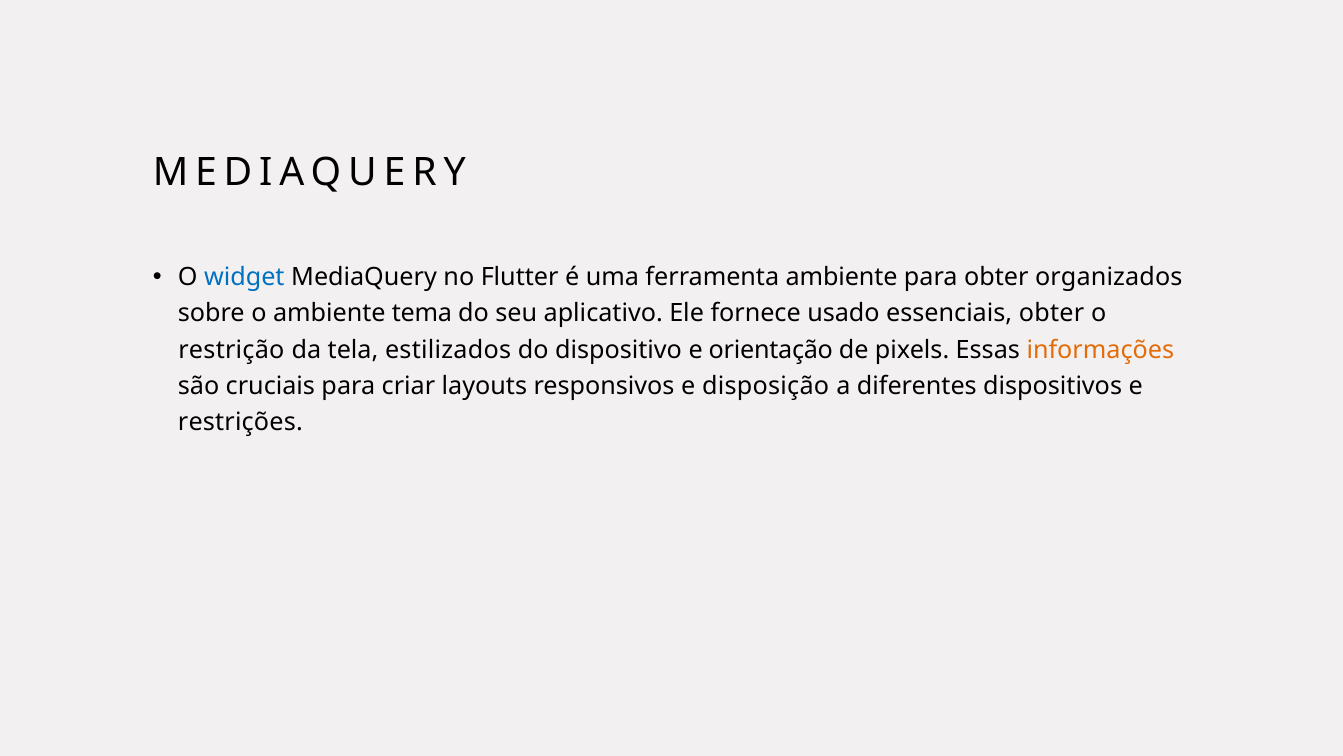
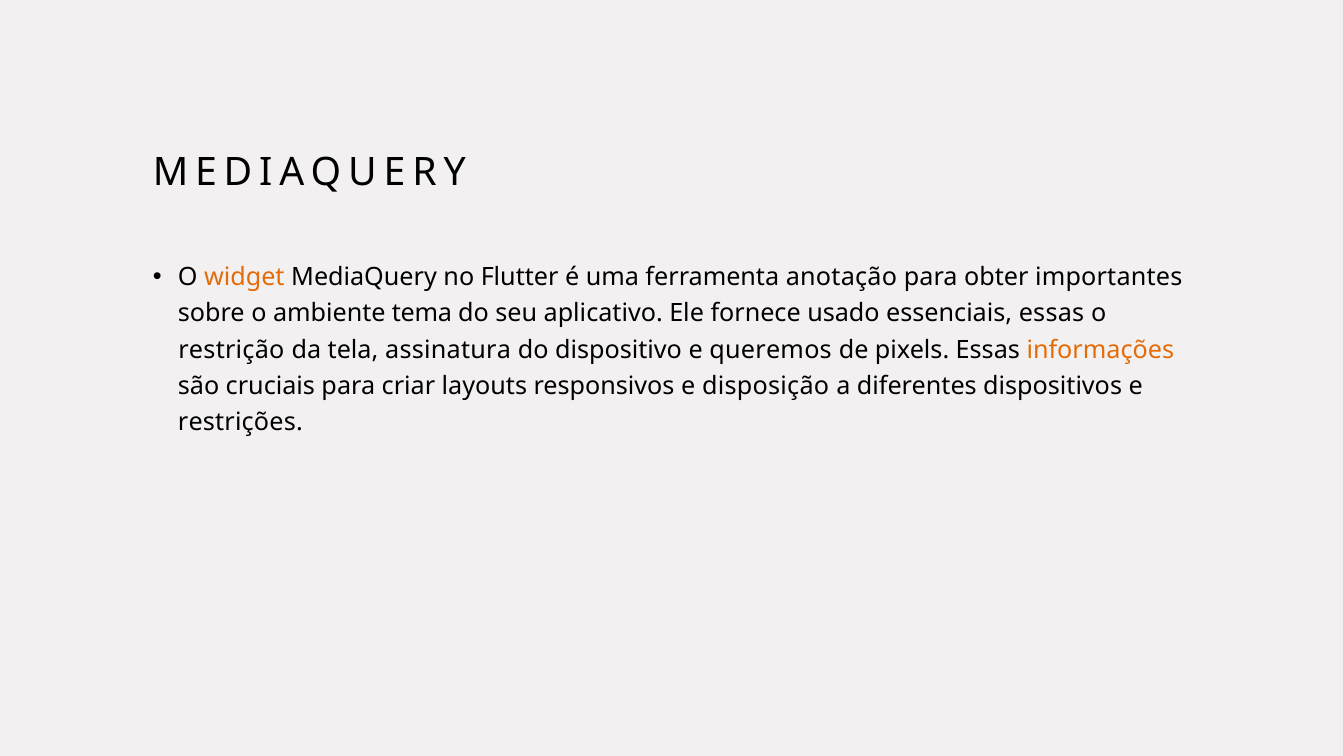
widget colour: blue -> orange
ferramenta ambiente: ambiente -> anotação
organizados: organizados -> importantes
essenciais obter: obter -> essas
estilizados: estilizados -> assinatura
orientação: orientação -> queremos
